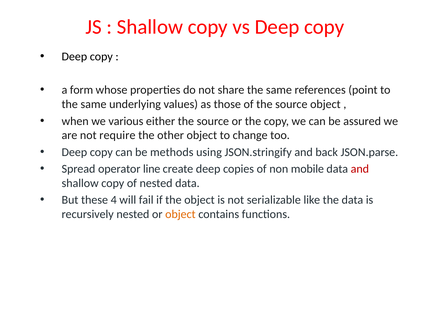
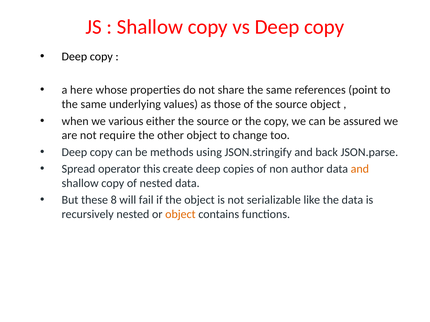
form: form -> here
line: line -> this
mobile: mobile -> author
and at (360, 169) colour: red -> orange
4: 4 -> 8
